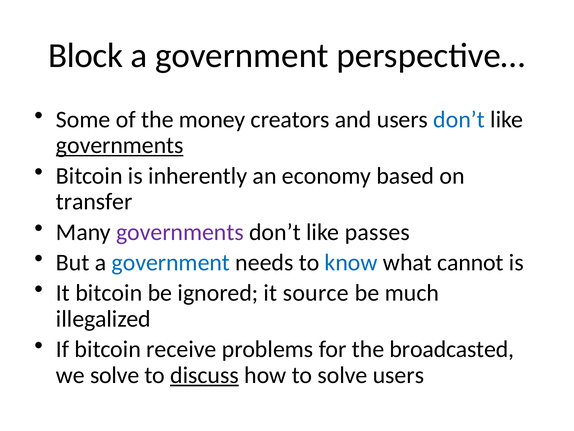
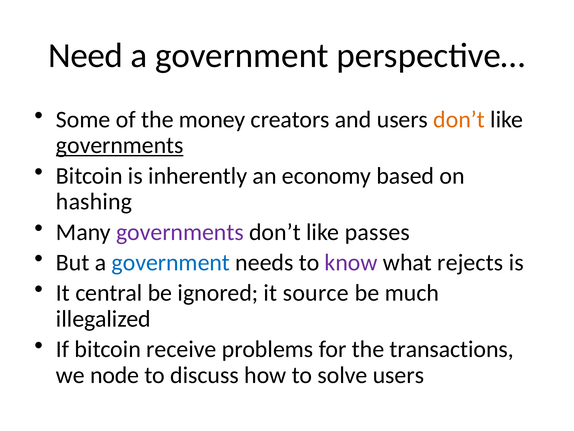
Block: Block -> Need
don’t at (459, 119) colour: blue -> orange
transfer: transfer -> hashing
know colour: blue -> purple
cannot: cannot -> rejects
It bitcoin: bitcoin -> central
broadcasted: broadcasted -> transactions
we solve: solve -> node
discuss underline: present -> none
